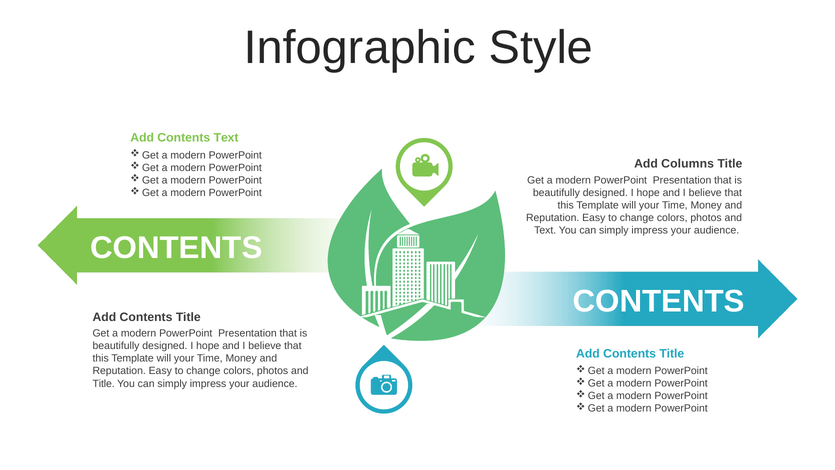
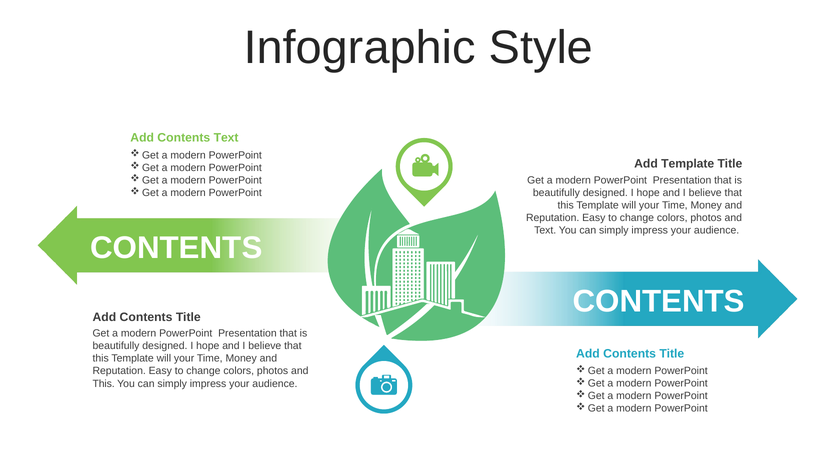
Add Columns: Columns -> Template
Title at (104, 383): Title -> This
